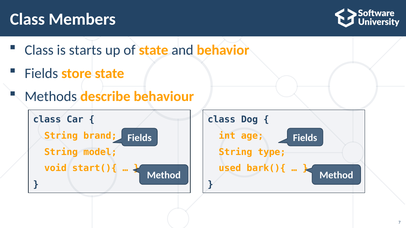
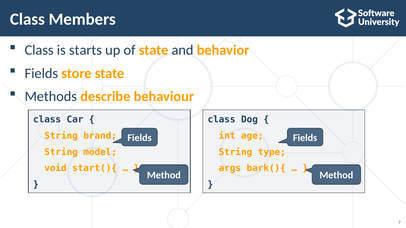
used: used -> args
